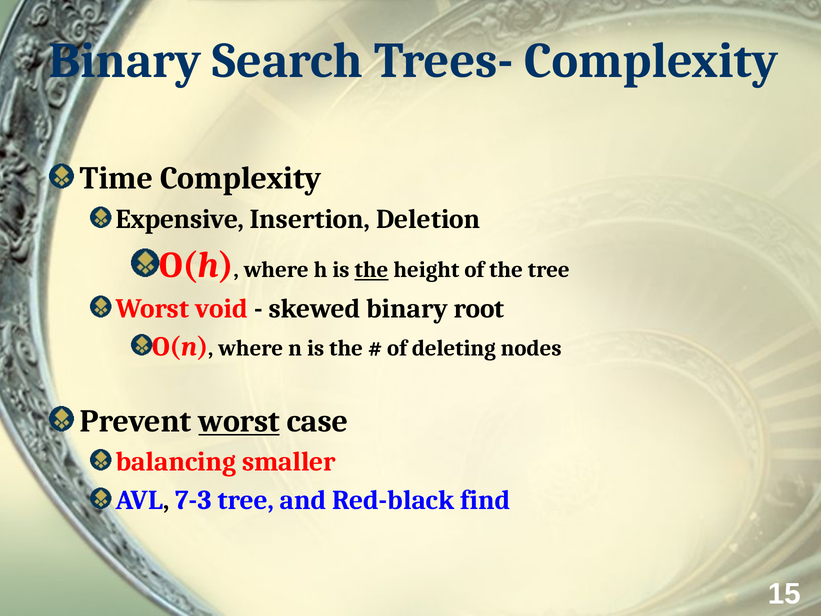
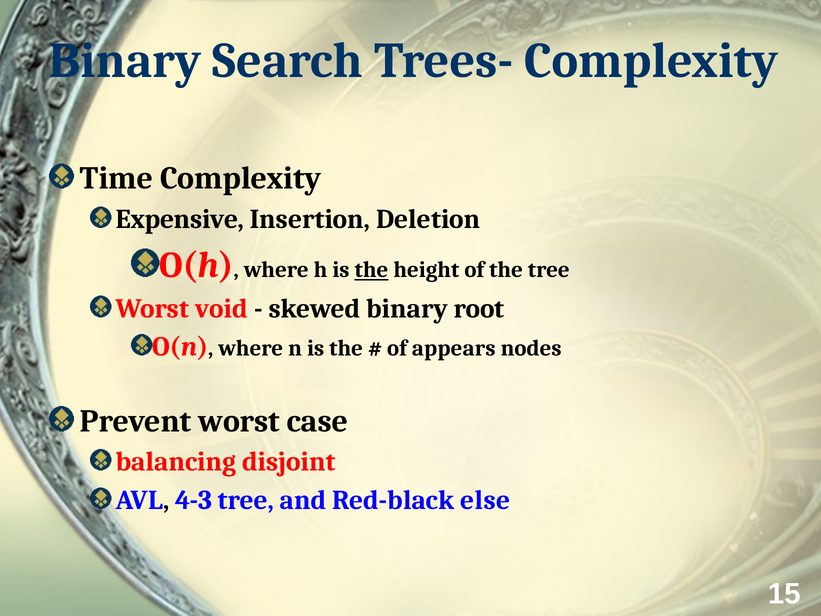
deleting: deleting -> appears
worst at (239, 421) underline: present -> none
smaller: smaller -> disjoint
7-3: 7-3 -> 4-3
find: find -> else
